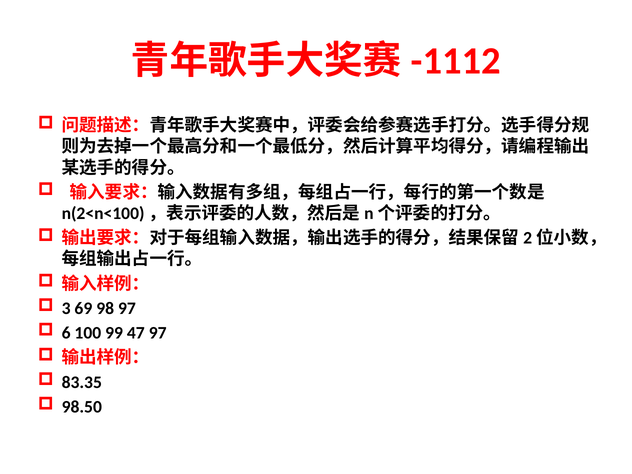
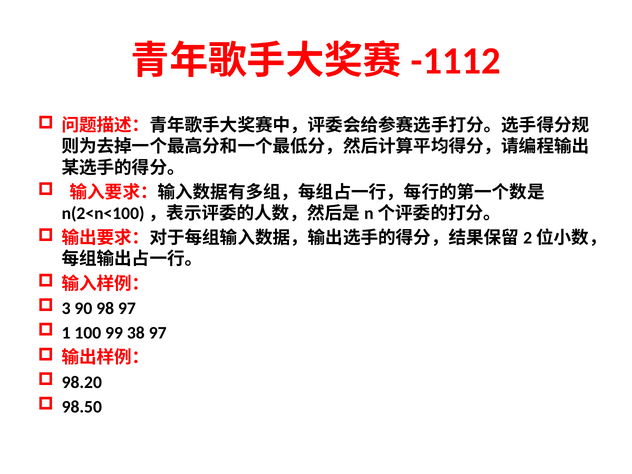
69: 69 -> 90
6: 6 -> 1
47: 47 -> 38
83.35: 83.35 -> 98.20
